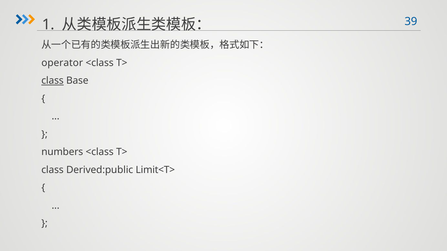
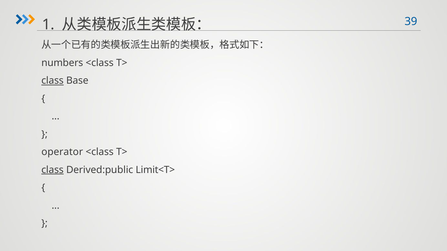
operator: operator -> numbers
numbers: numbers -> operator
class at (52, 170) underline: none -> present
